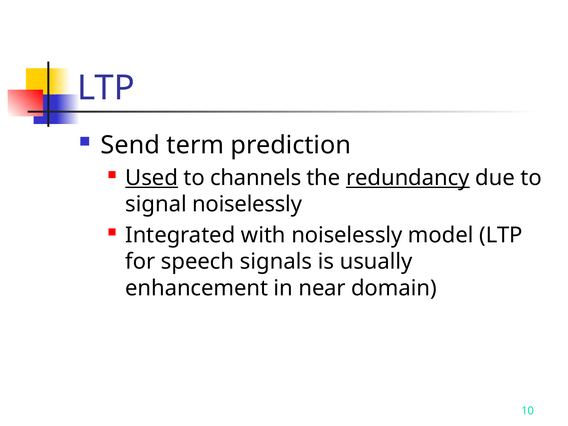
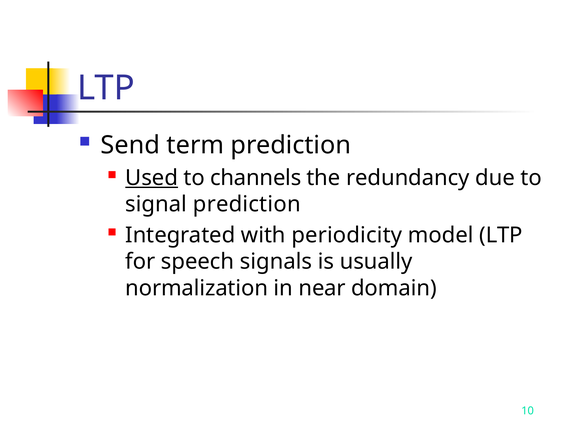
redundancy underline: present -> none
signal noiselessly: noiselessly -> prediction
with noiselessly: noiselessly -> periodicity
enhancement: enhancement -> normalization
